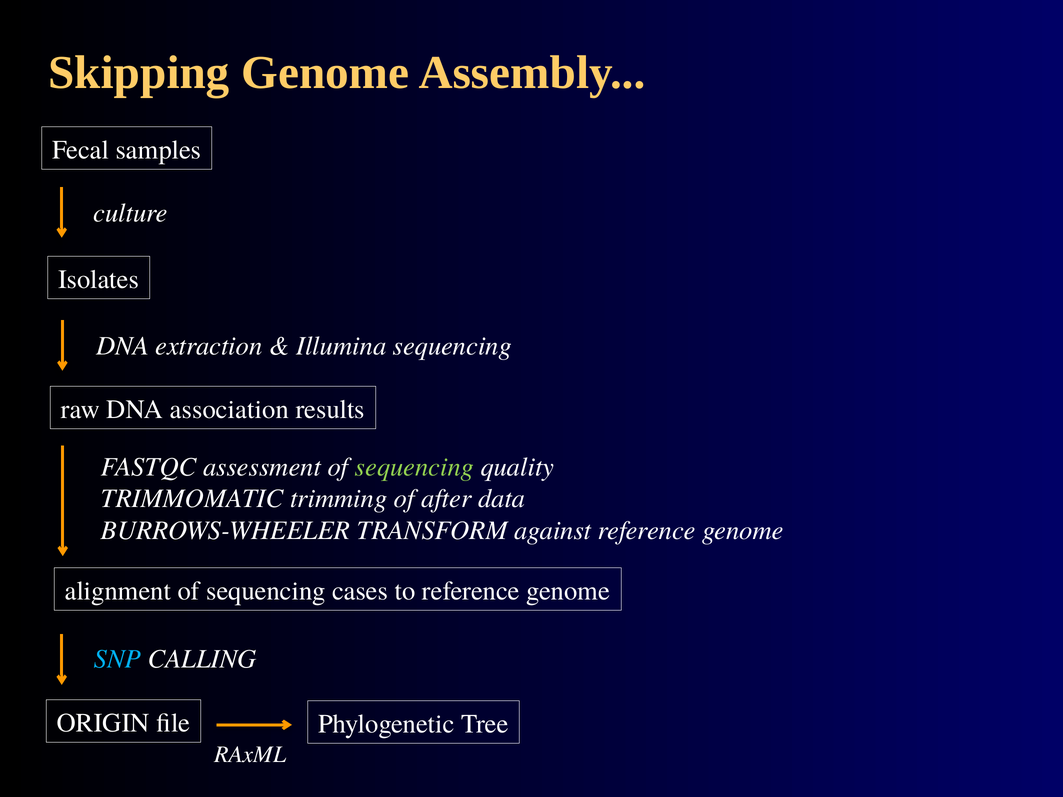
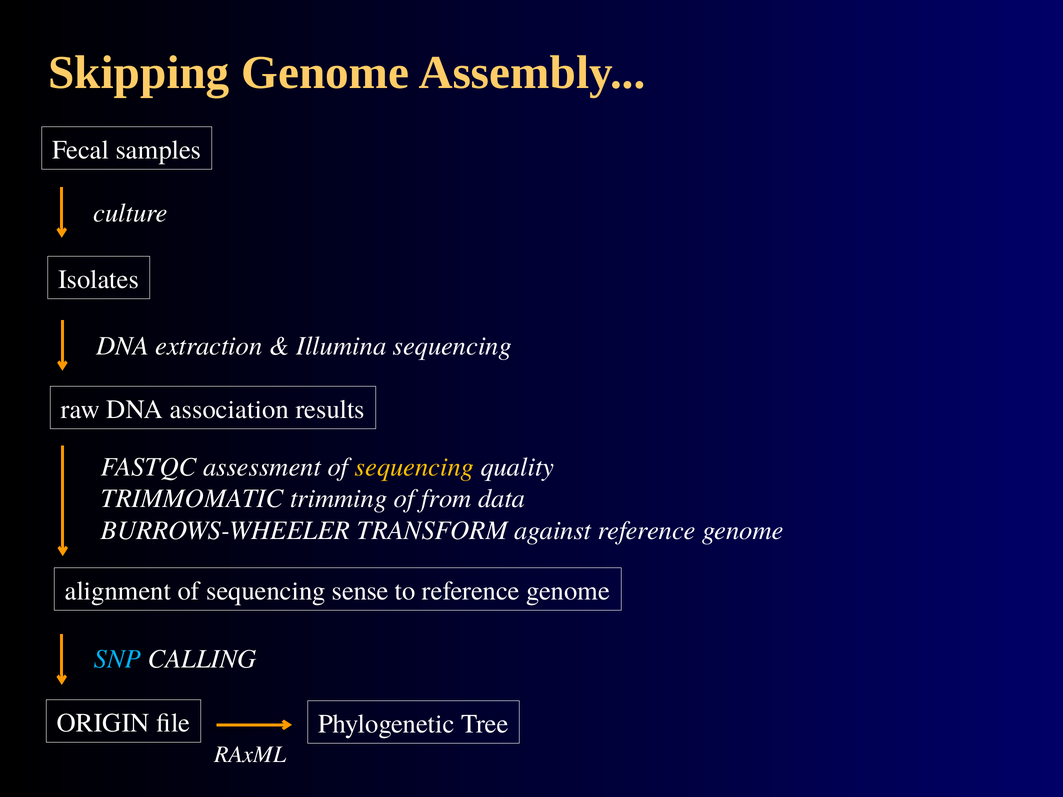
sequencing at (415, 467) colour: light green -> yellow
after: after -> from
cases: cases -> sense
